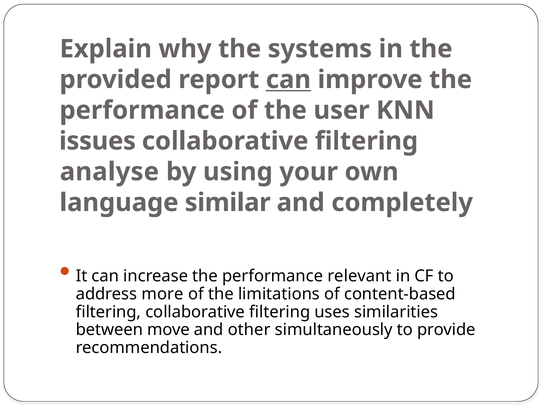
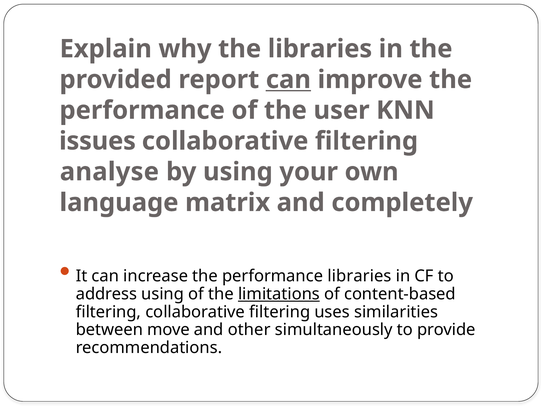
the systems: systems -> libraries
similar: similar -> matrix
performance relevant: relevant -> libraries
address more: more -> using
limitations underline: none -> present
